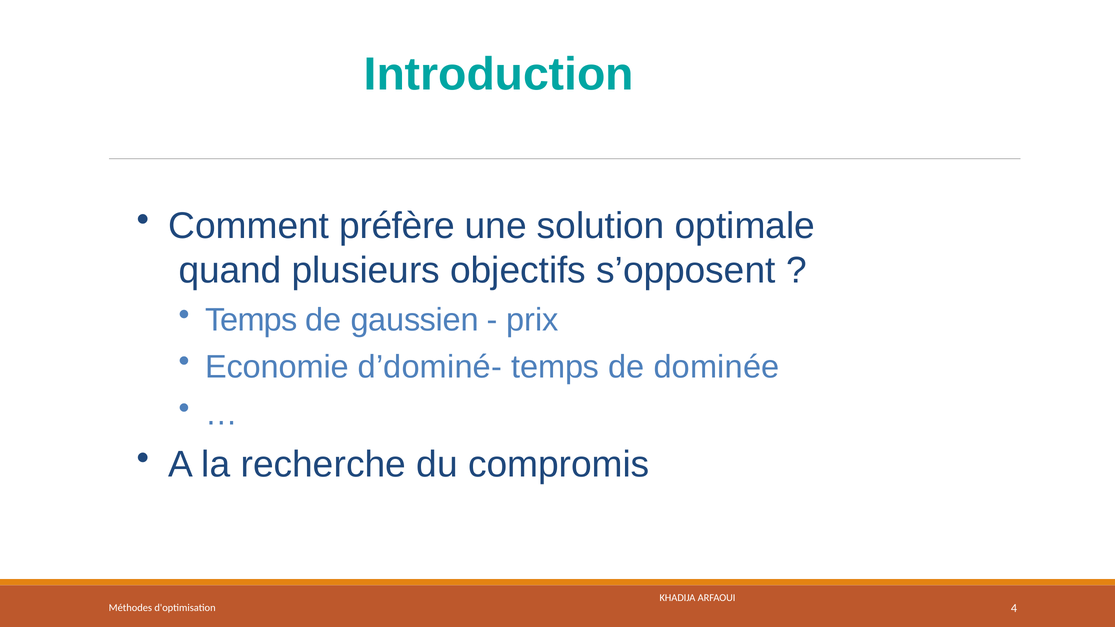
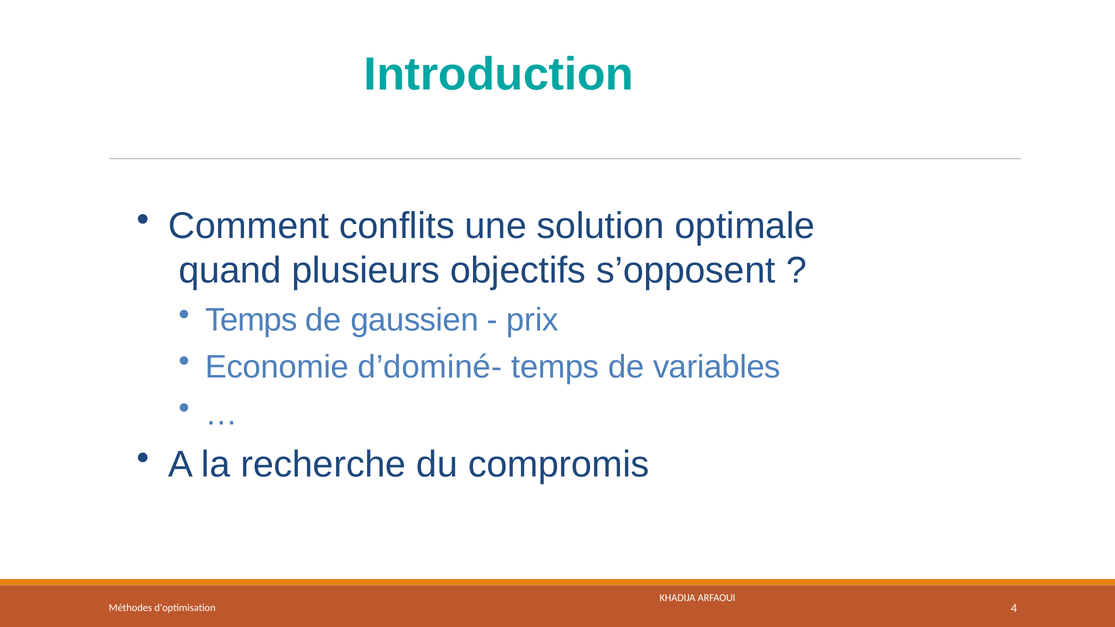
préfère: préfère -> conflits
dominée: dominée -> variables
